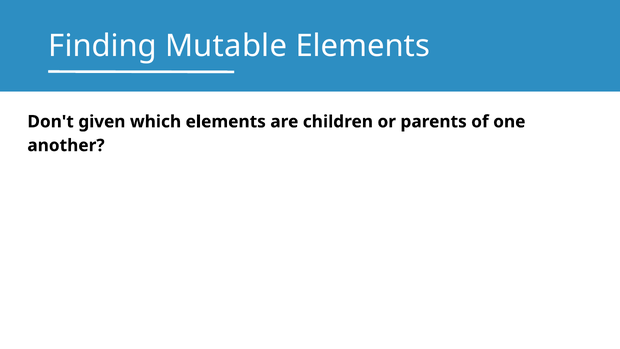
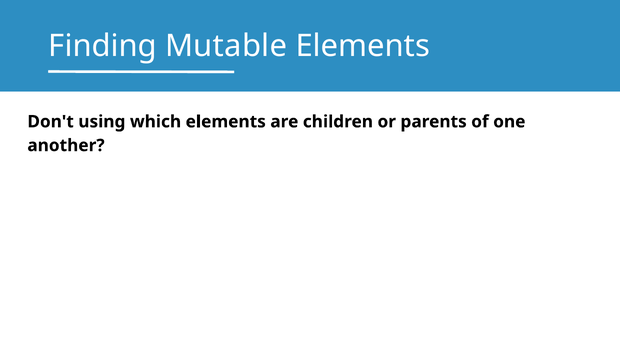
given: given -> using
